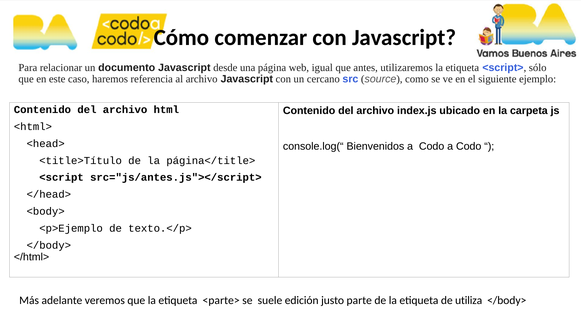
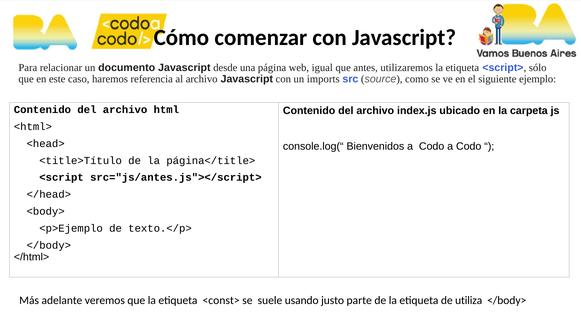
cercano: cercano -> imports
<parte>: <parte> -> <const>
edición: edición -> usando
